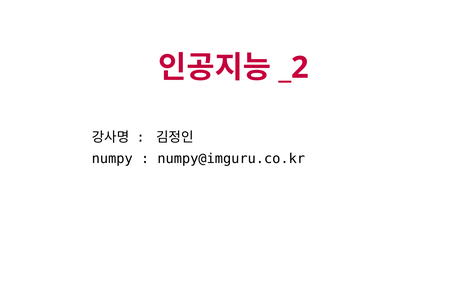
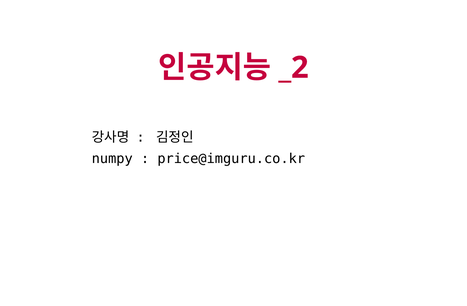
numpy@imguru.co.kr: numpy@imguru.co.kr -> price@imguru.co.kr
